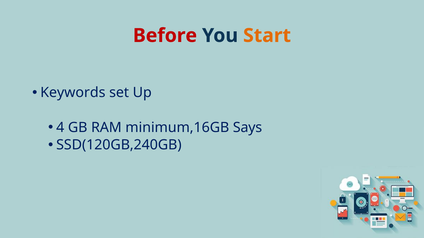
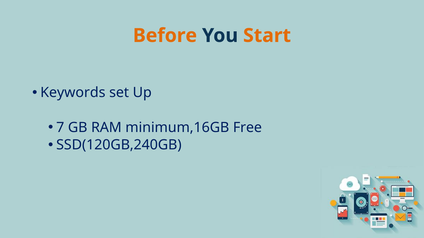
Before colour: red -> orange
4: 4 -> 7
Says: Says -> Free
